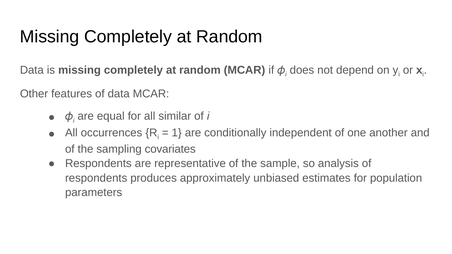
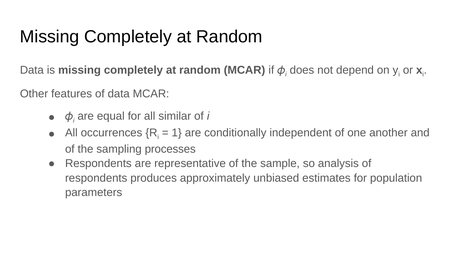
covariates: covariates -> processes
